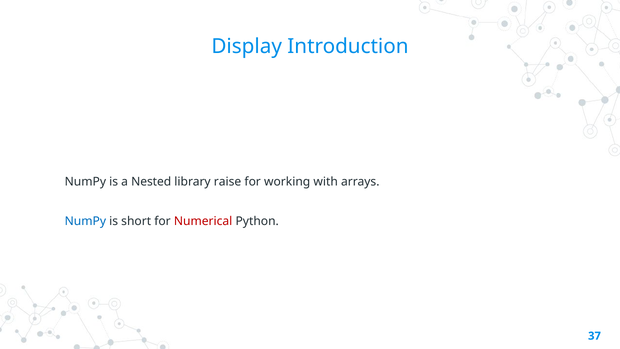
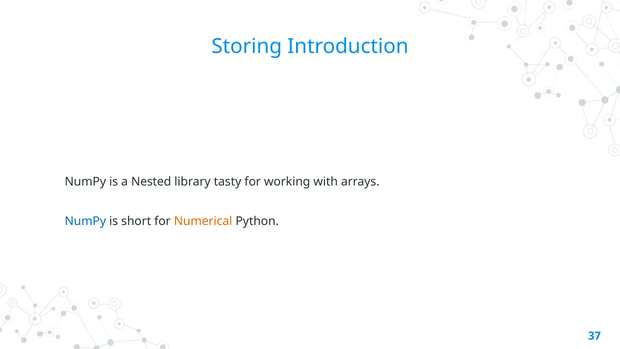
Display: Display -> Storing
raise: raise -> tasty
Numerical colour: red -> orange
